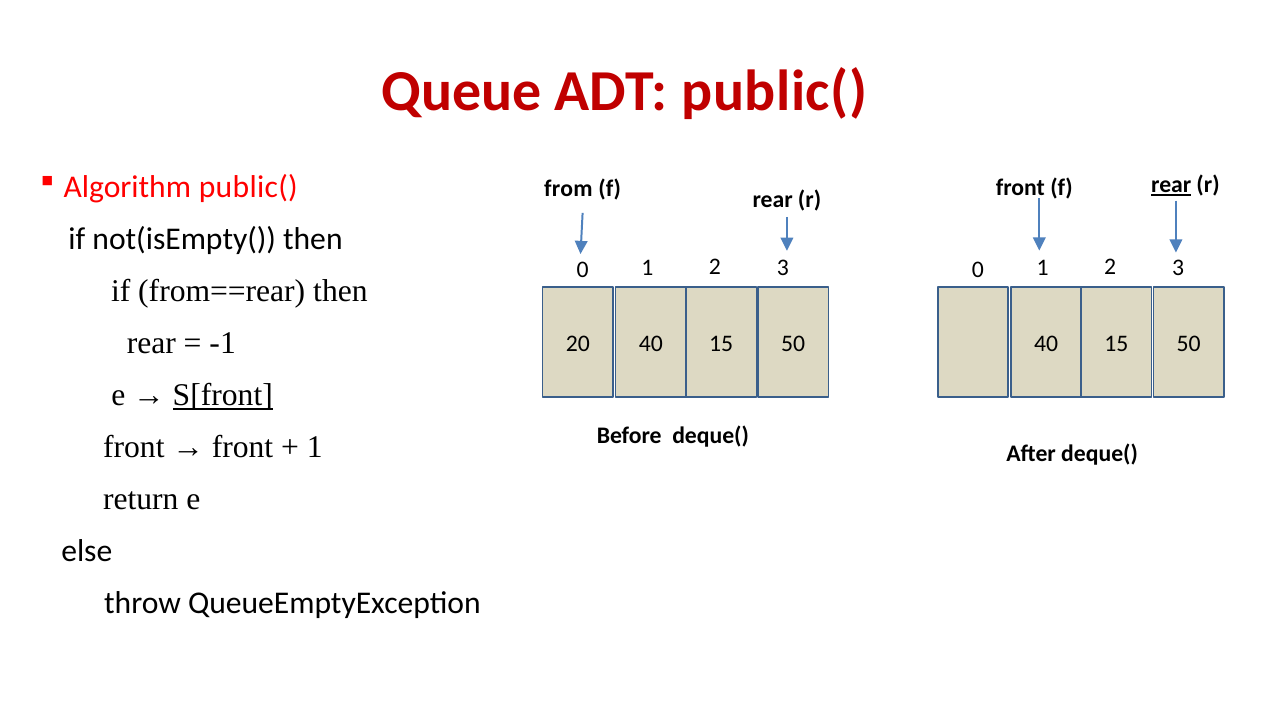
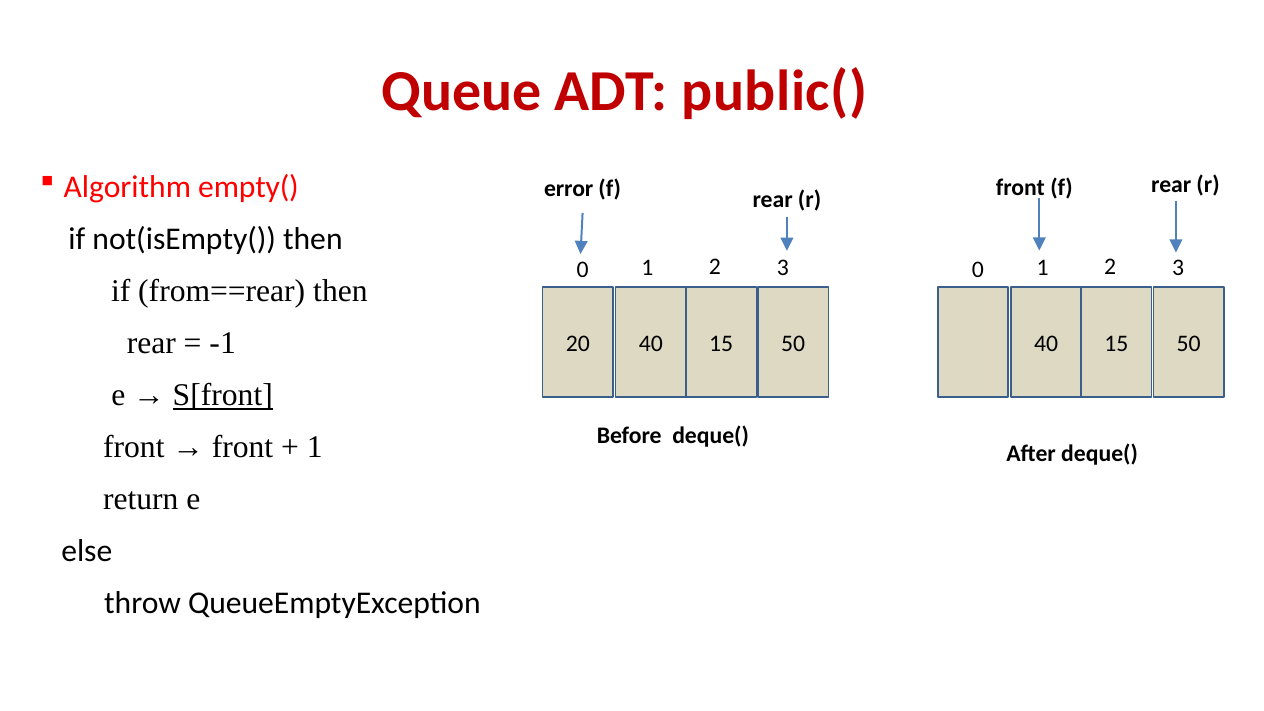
Algorithm public(: public( -> empty(
rear at (1171, 185) underline: present -> none
from: from -> error
